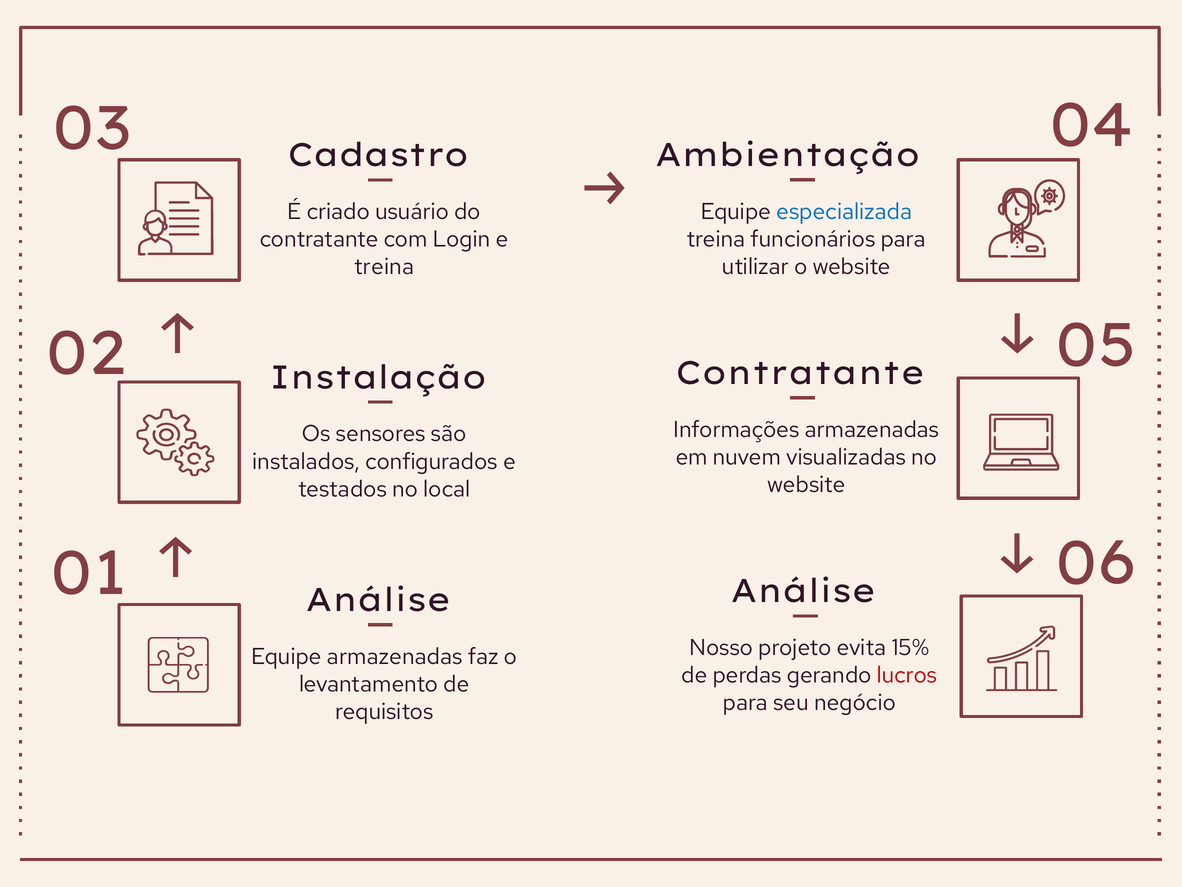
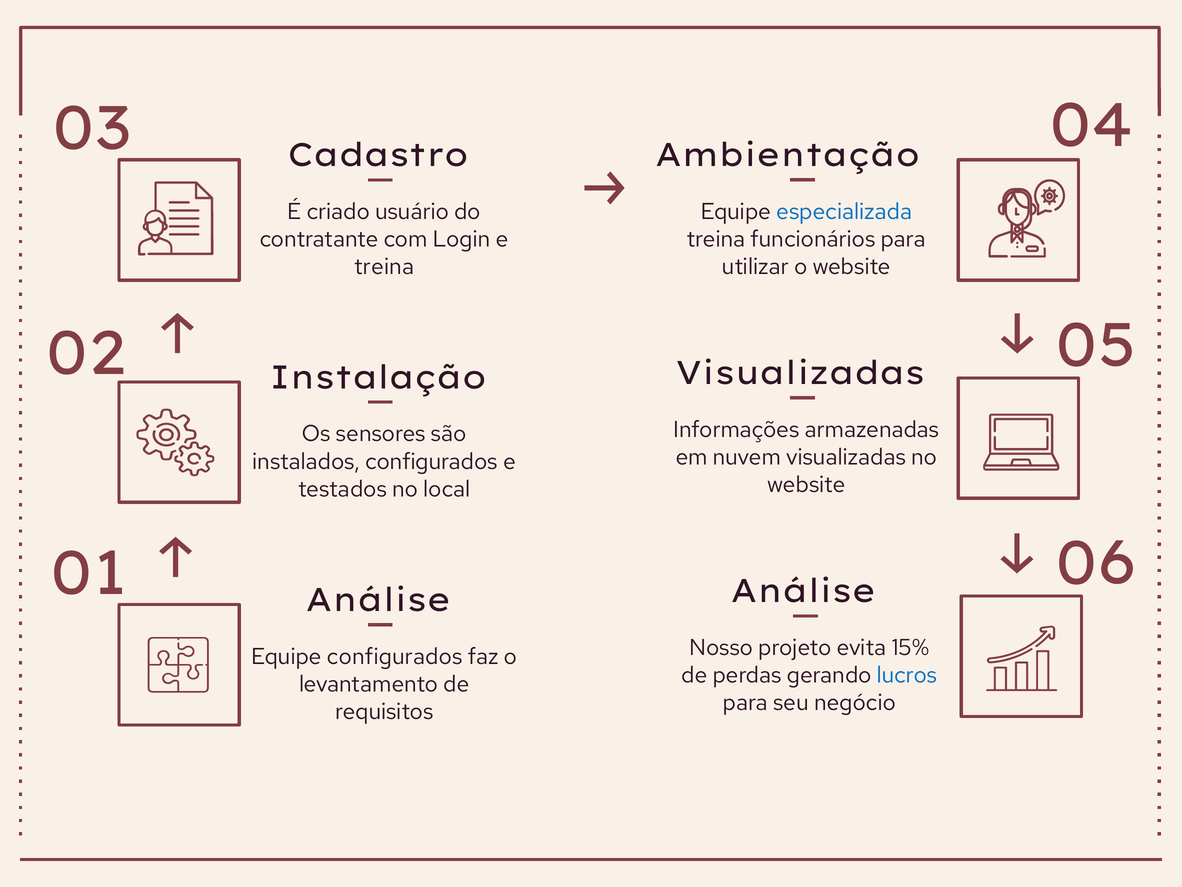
Contratante at (800, 373): Contratante -> Visualizadas
Equipe armazenadas: armazenadas -> configurados
lucros colour: red -> blue
